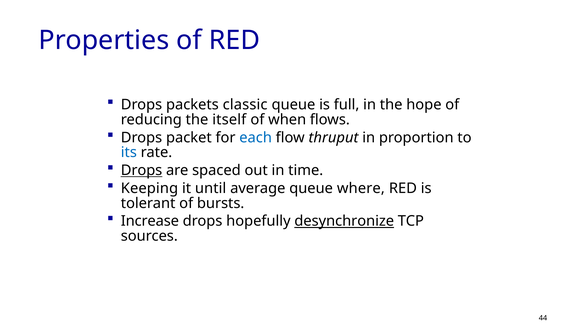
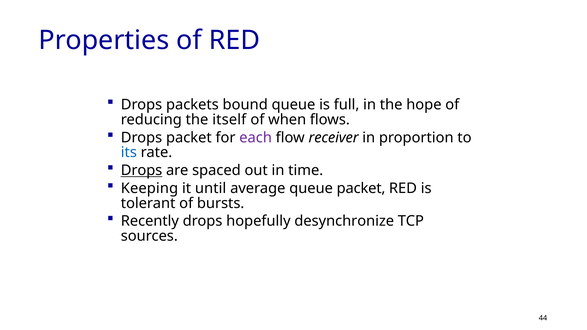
classic: classic -> bound
each colour: blue -> purple
thruput: thruput -> receiver
queue where: where -> packet
Increase: Increase -> Recently
desynchronize underline: present -> none
